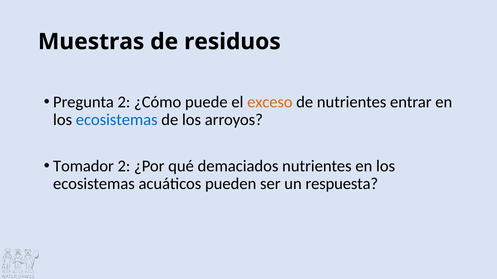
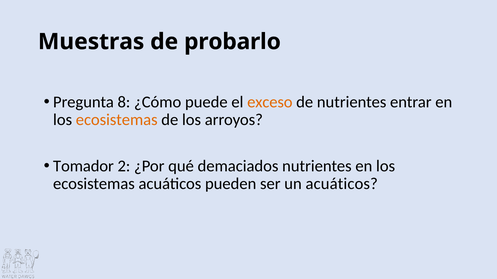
residuos: residuos -> probarlo
Pregunta 2: 2 -> 8
ecosistemas at (117, 120) colour: blue -> orange
un respuesta: respuesta -> acuáticos
